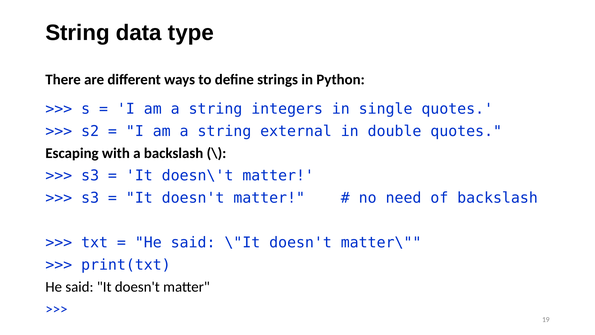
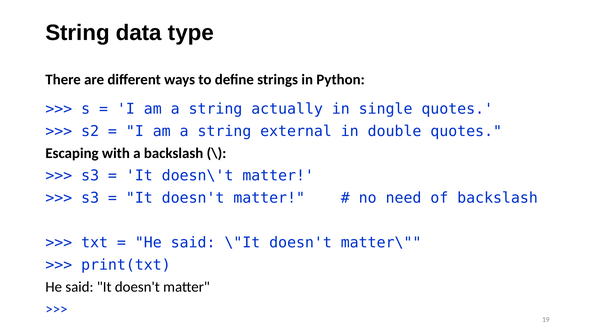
integers: integers -> actually
